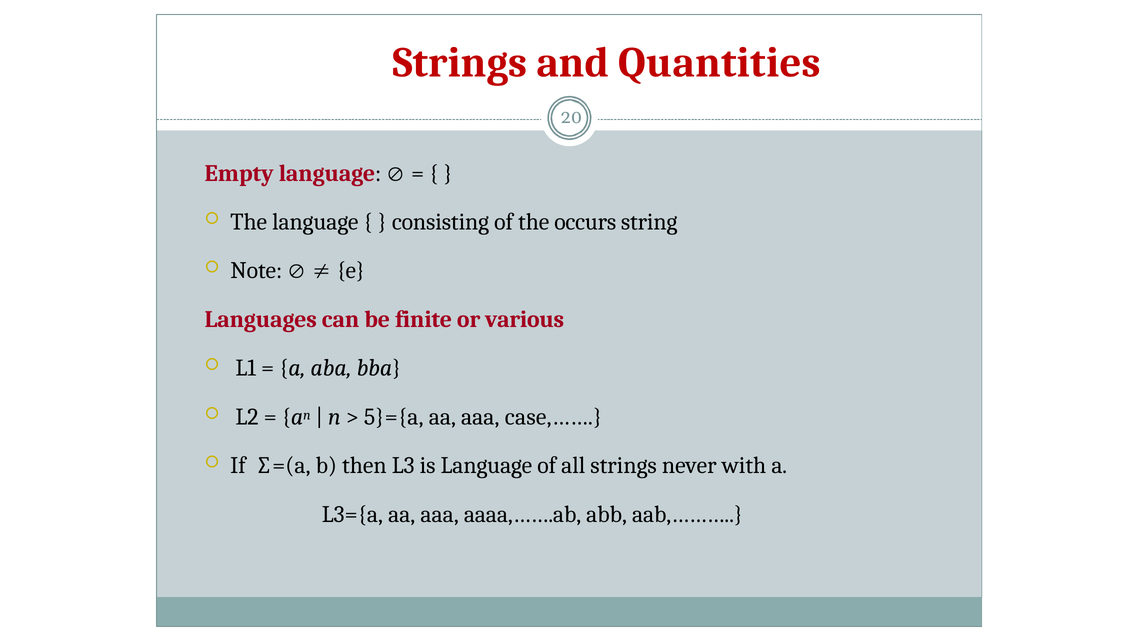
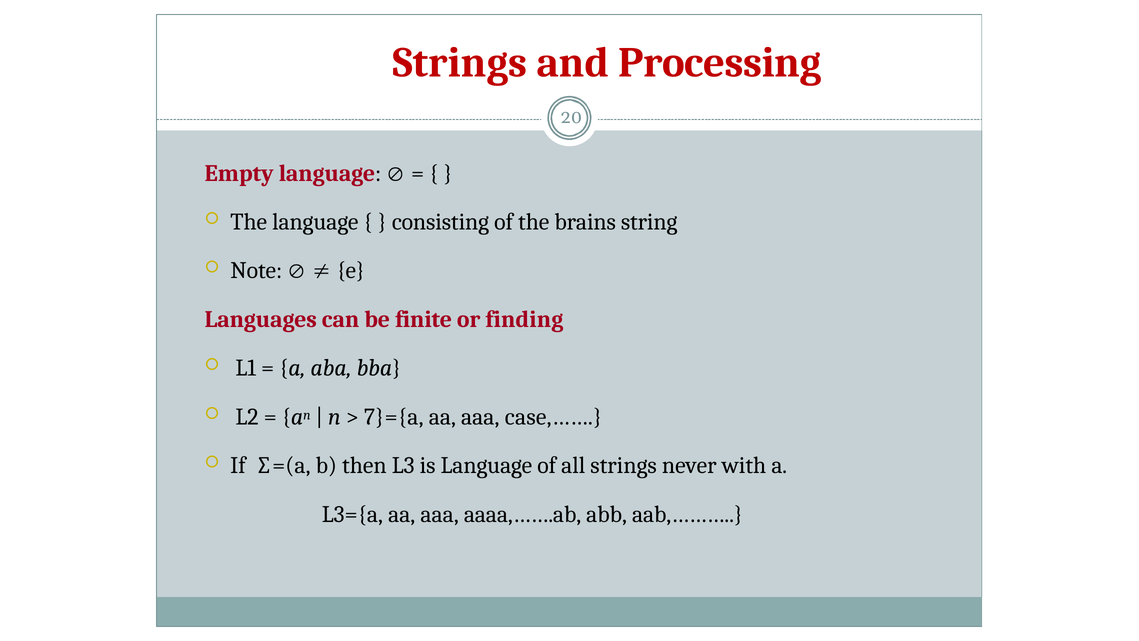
Quantities: Quantities -> Processing
occurs: occurs -> brains
various: various -> finding
5}={a: 5}={a -> 7}={a
